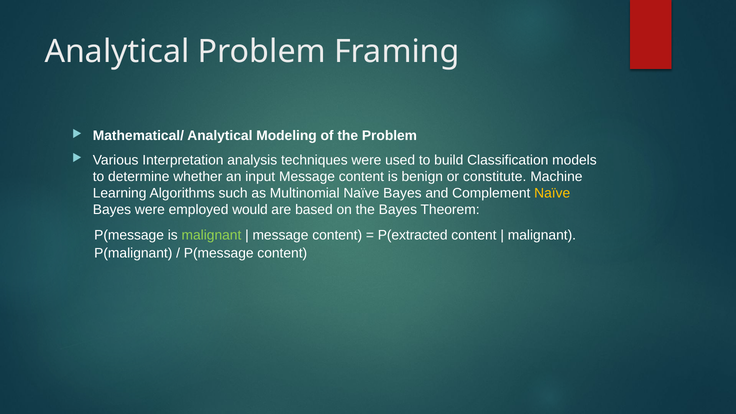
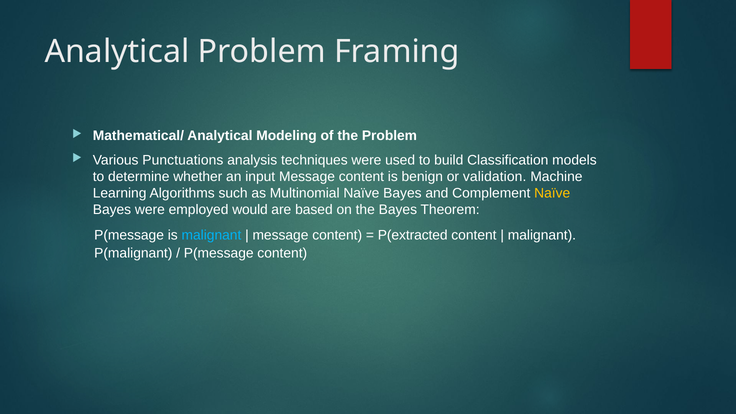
Interpretation: Interpretation -> Punctuations
constitute: constitute -> validation
malignant at (211, 235) colour: light green -> light blue
